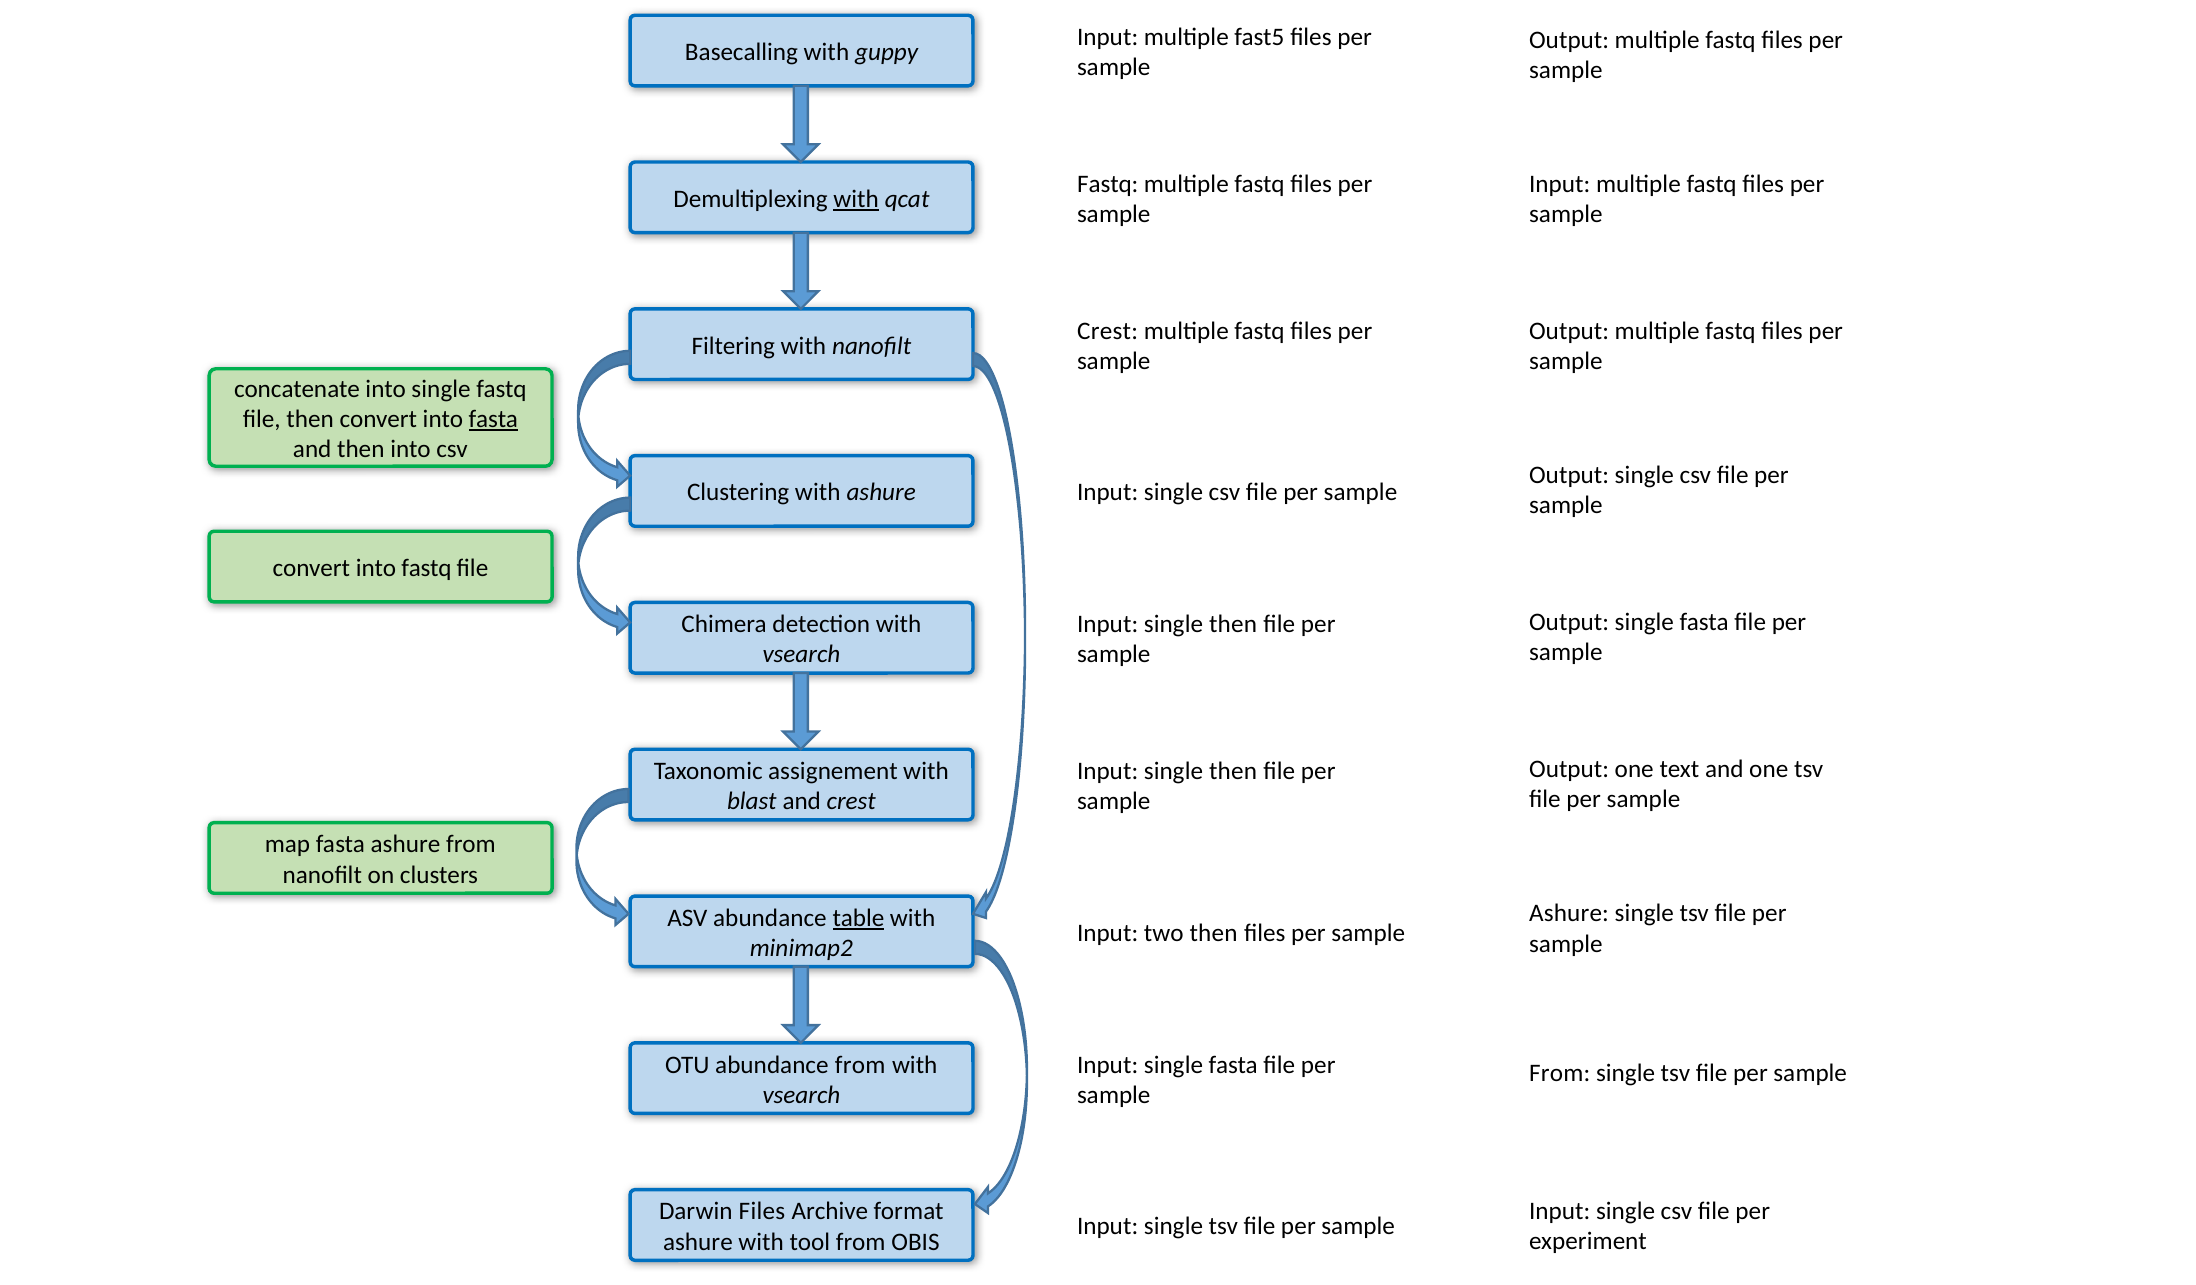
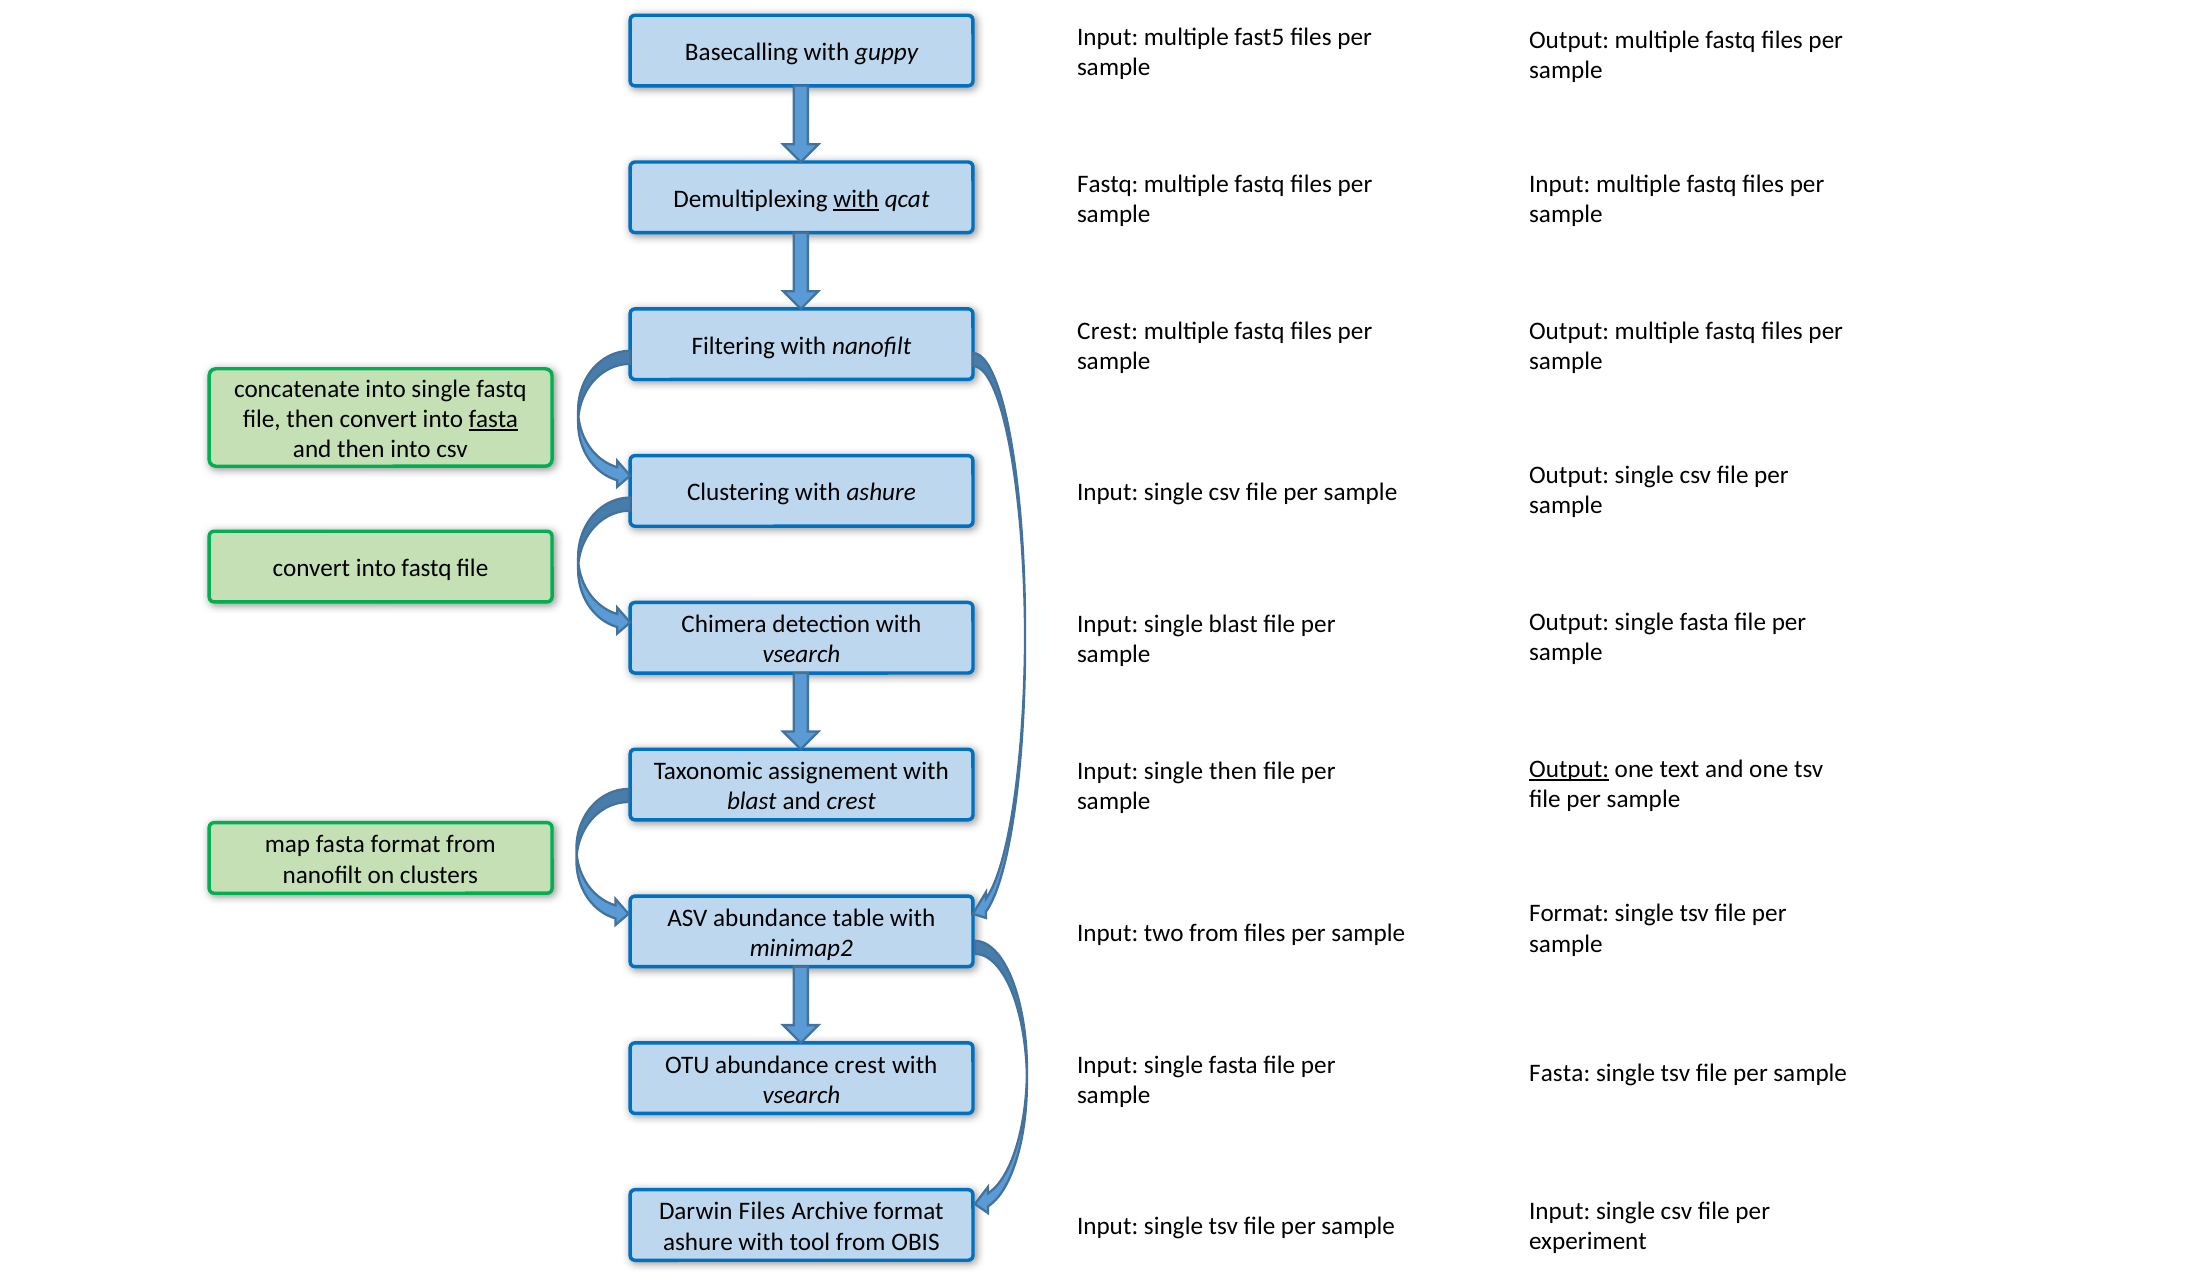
then at (1233, 624): then -> blast
Output at (1569, 769) underline: none -> present
fasta ashure: ashure -> format
Ashure at (1569, 913): Ashure -> Format
table underline: present -> none
two then: then -> from
abundance from: from -> crest
From at (1560, 1073): From -> Fasta
